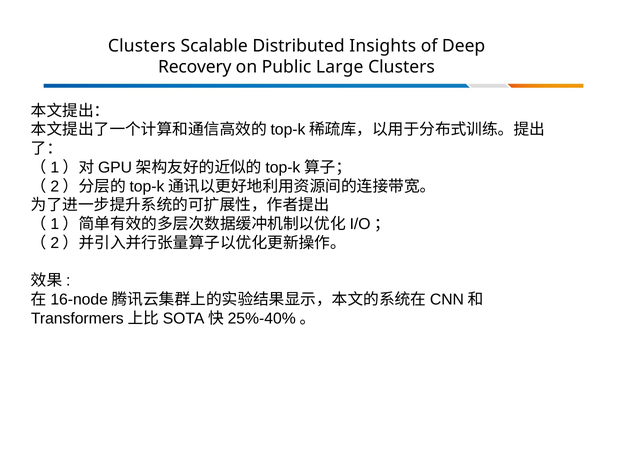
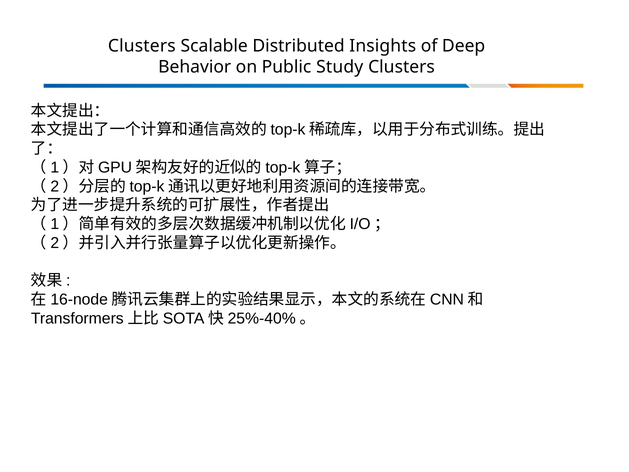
Recovery: Recovery -> Behavior
Large: Large -> Study
